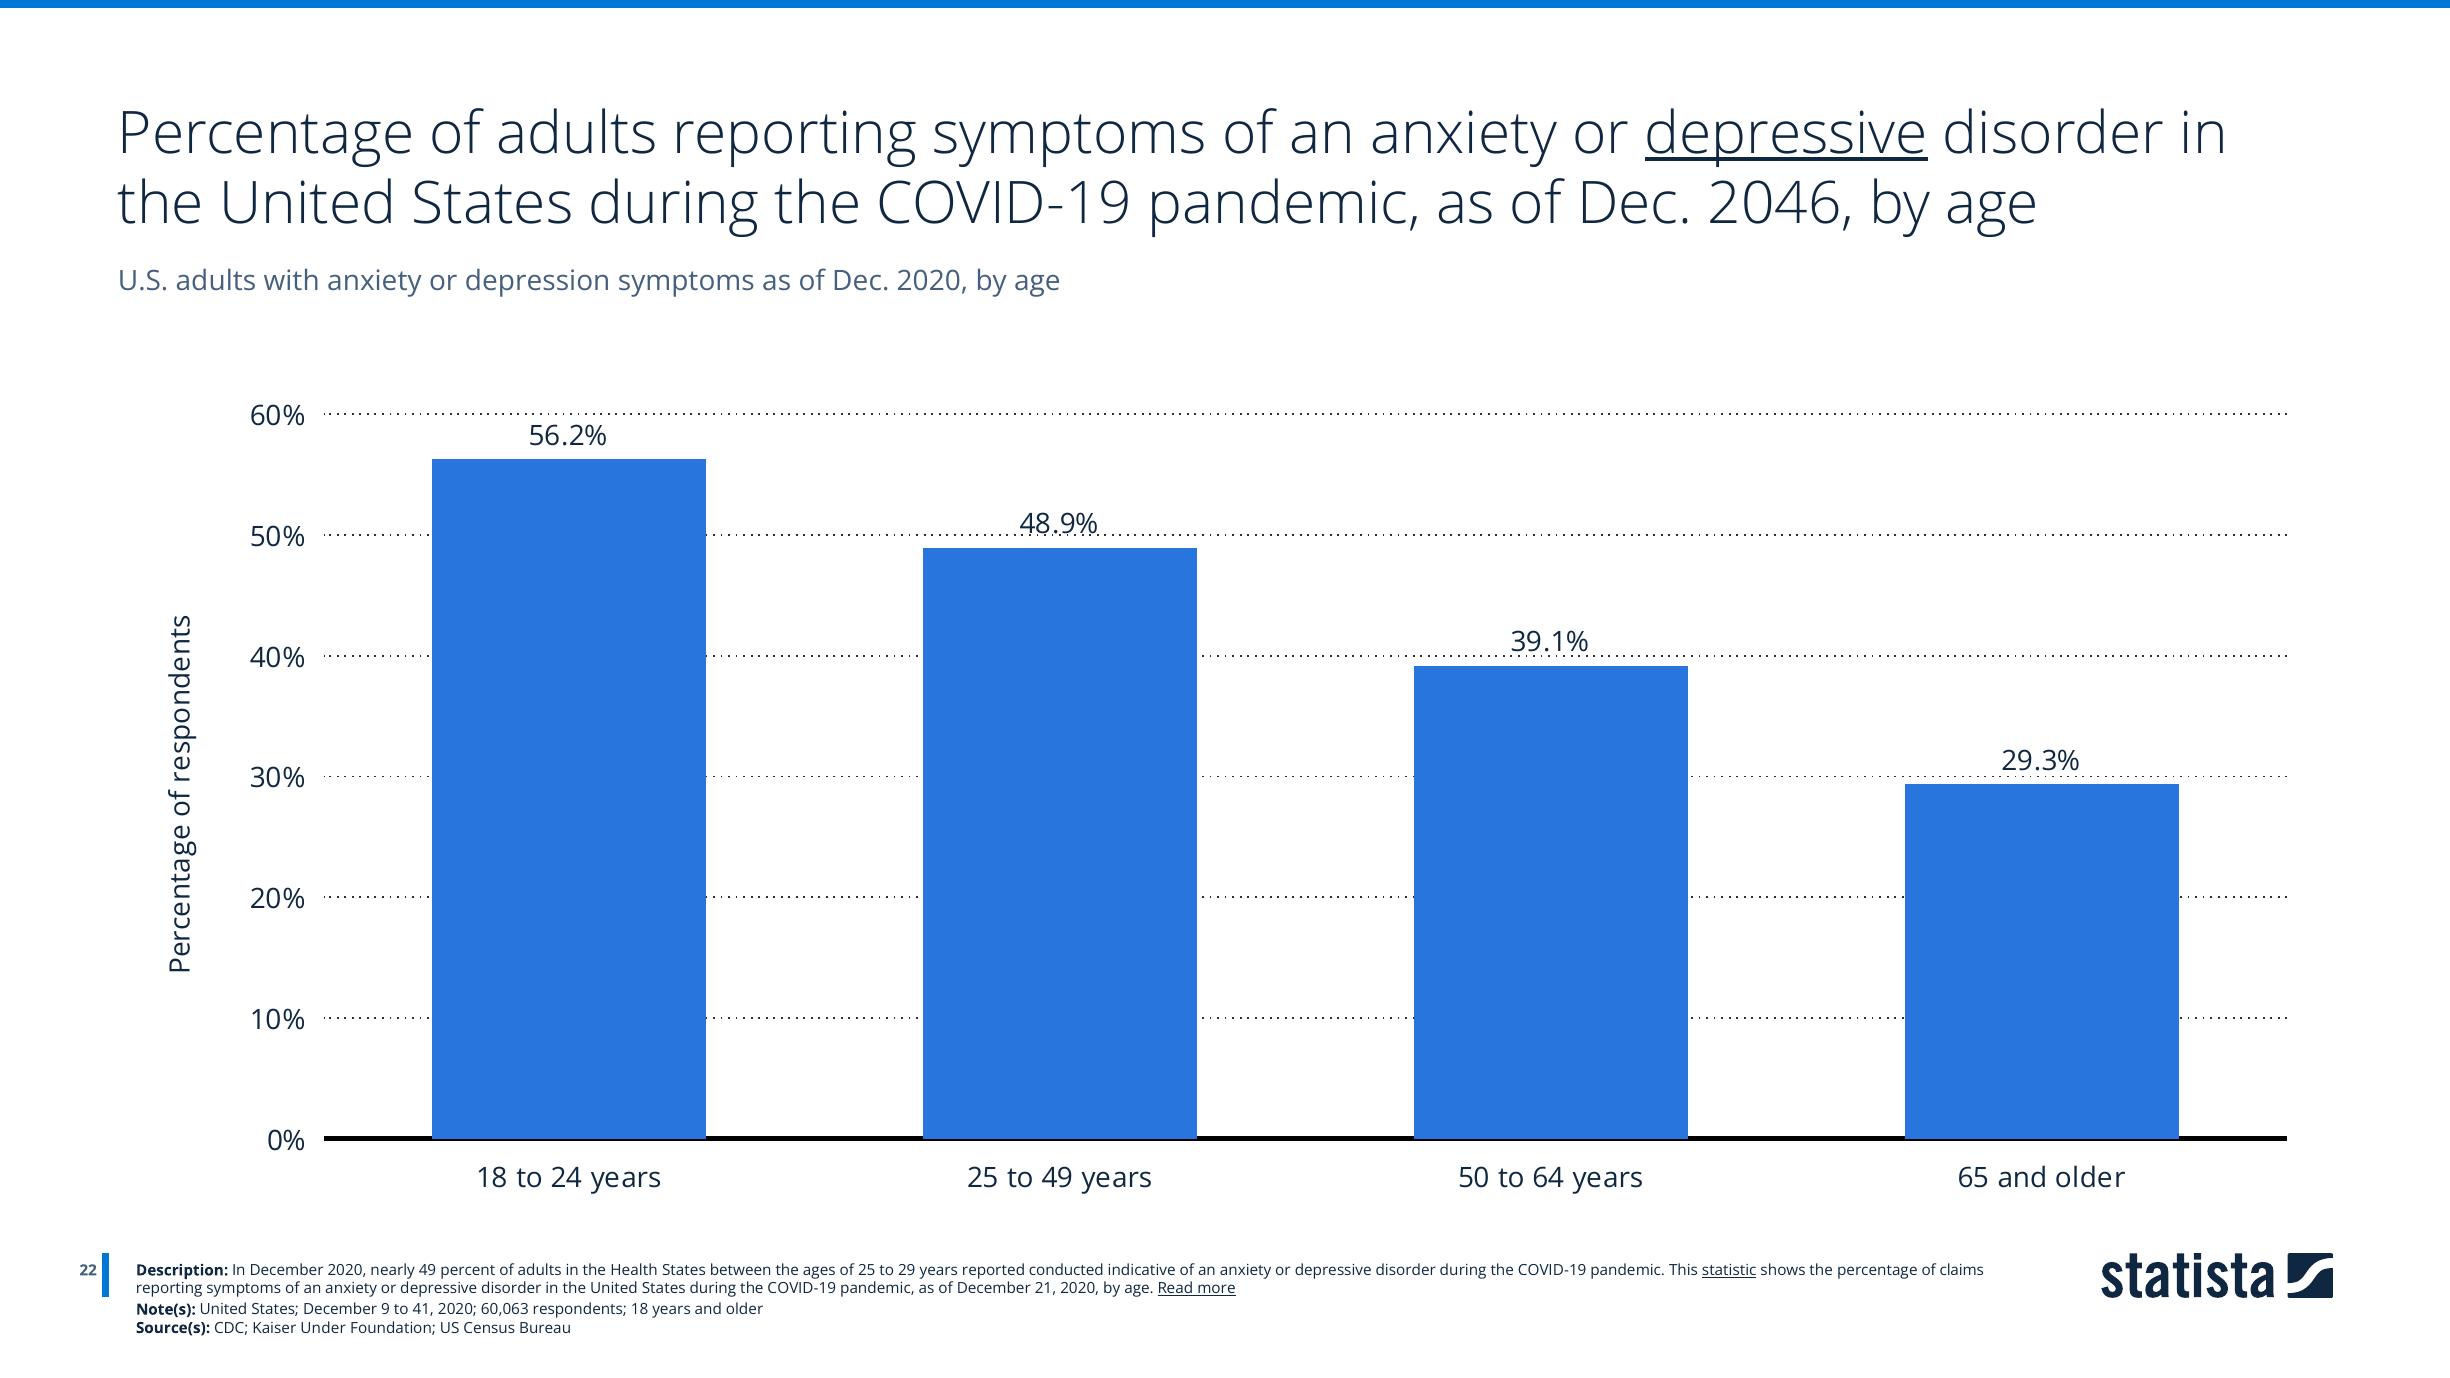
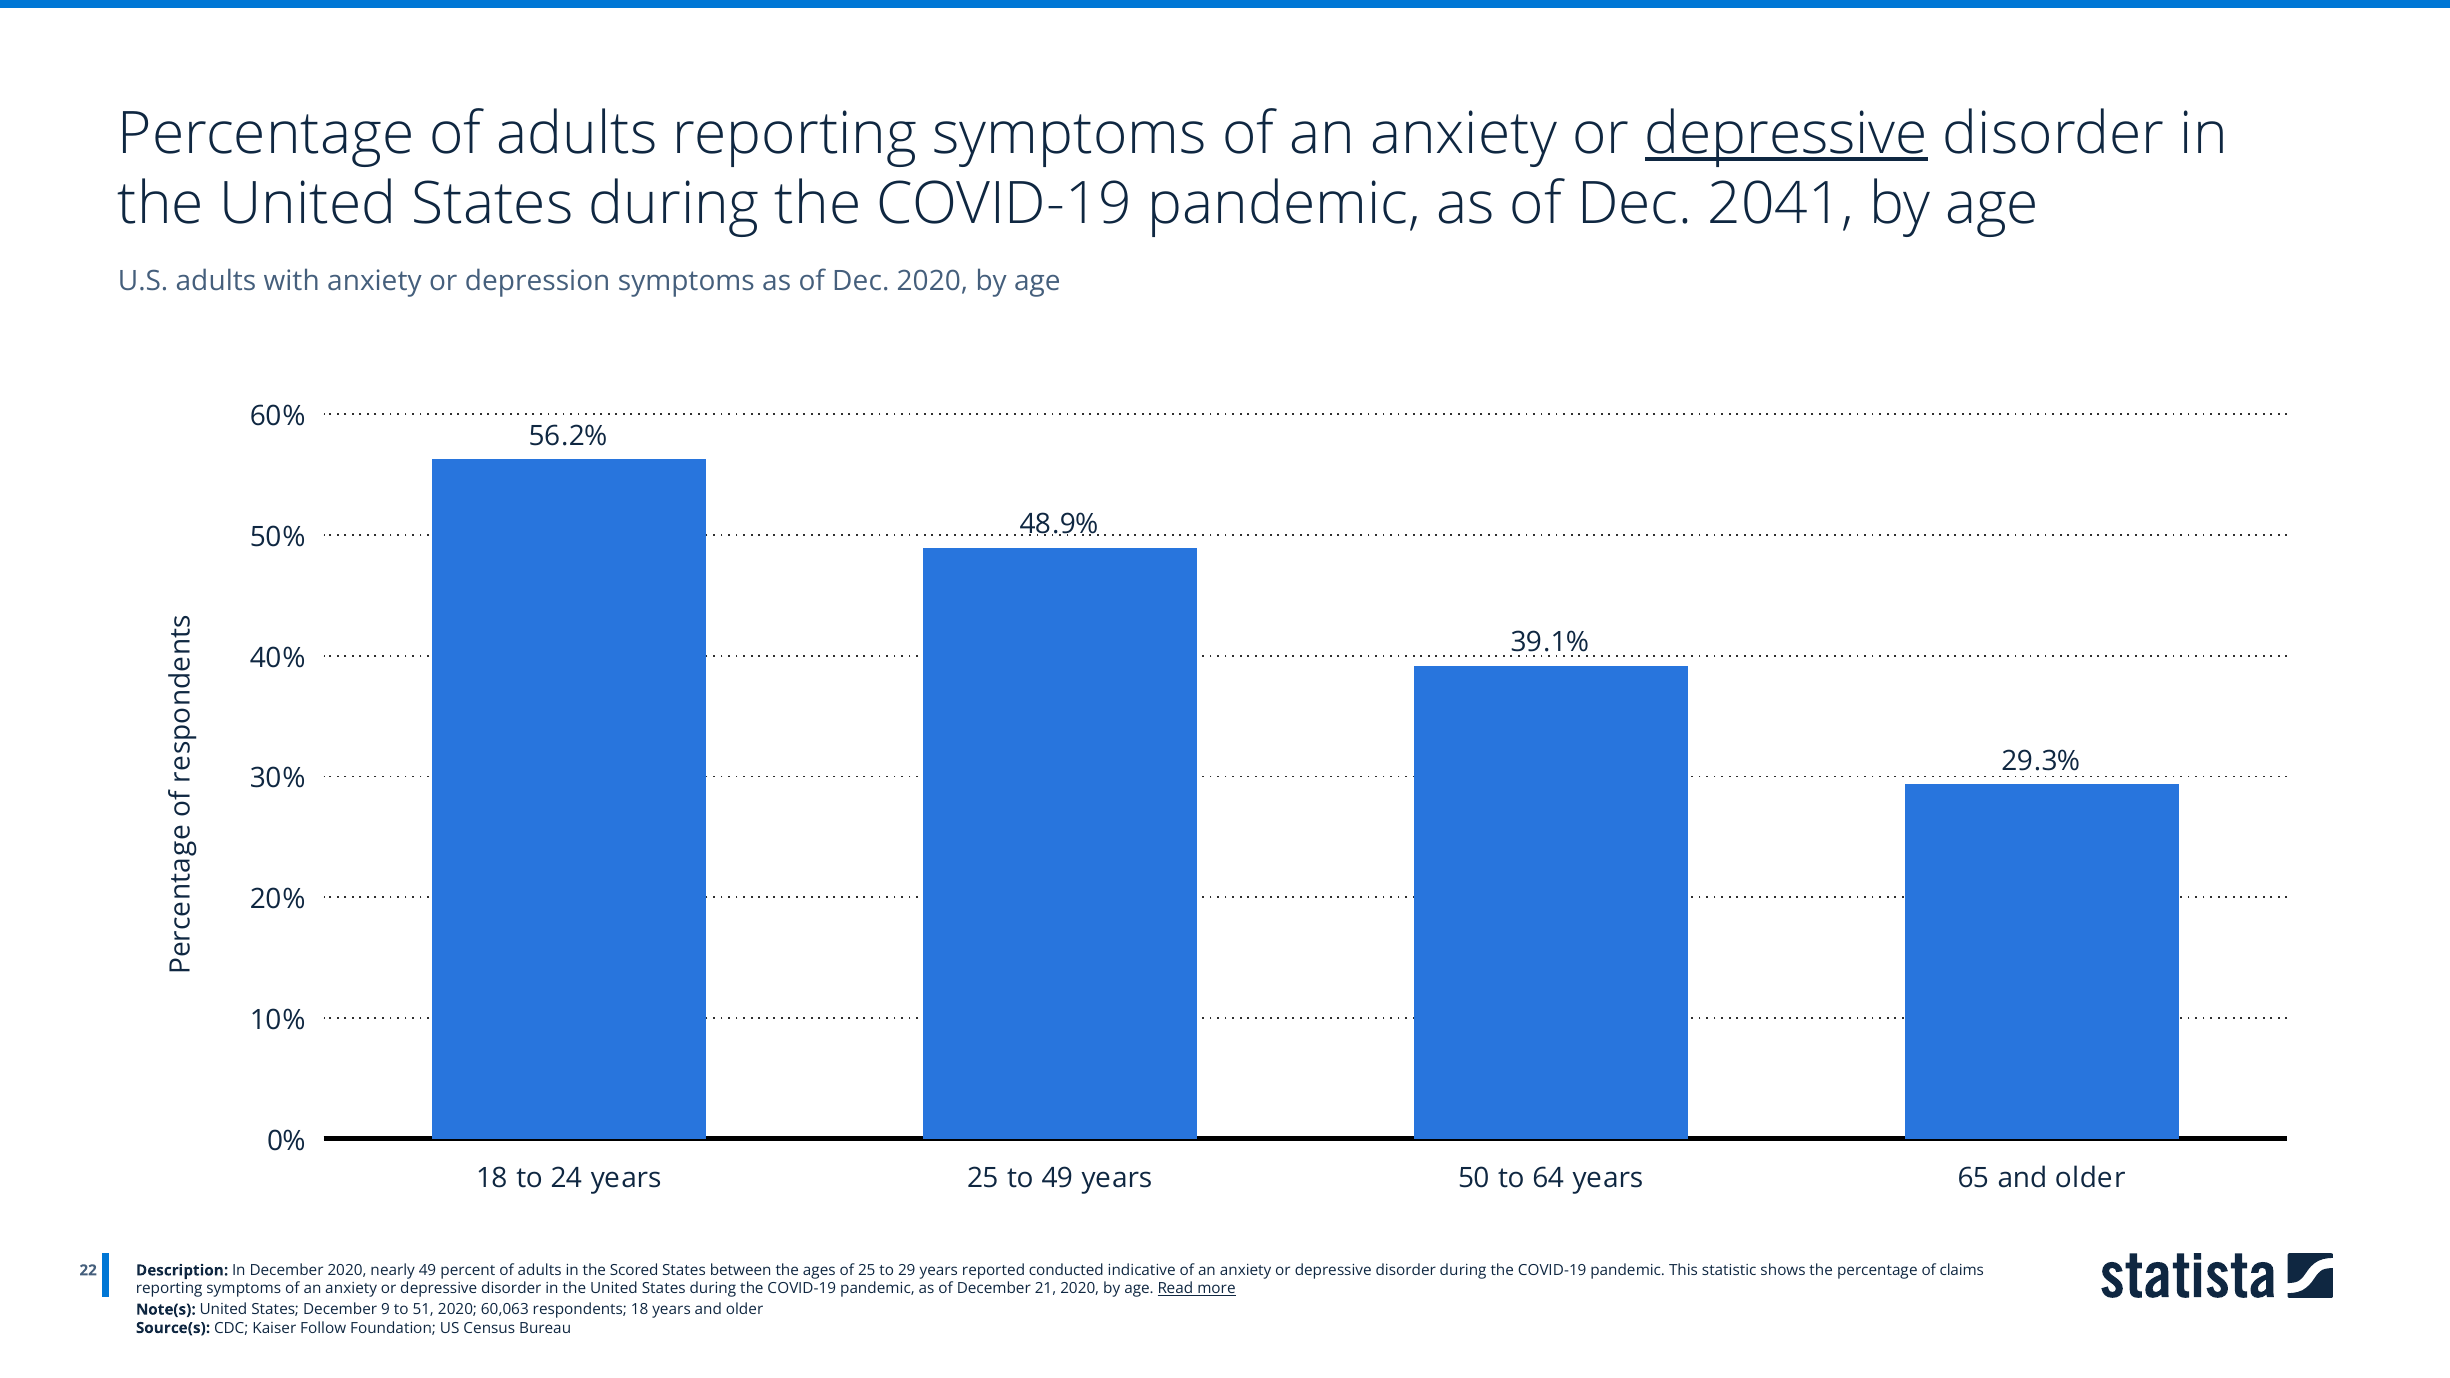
2046: 2046 -> 2041
Health: Health -> Scored
statistic underline: present -> none
41: 41 -> 51
Under: Under -> Follow
